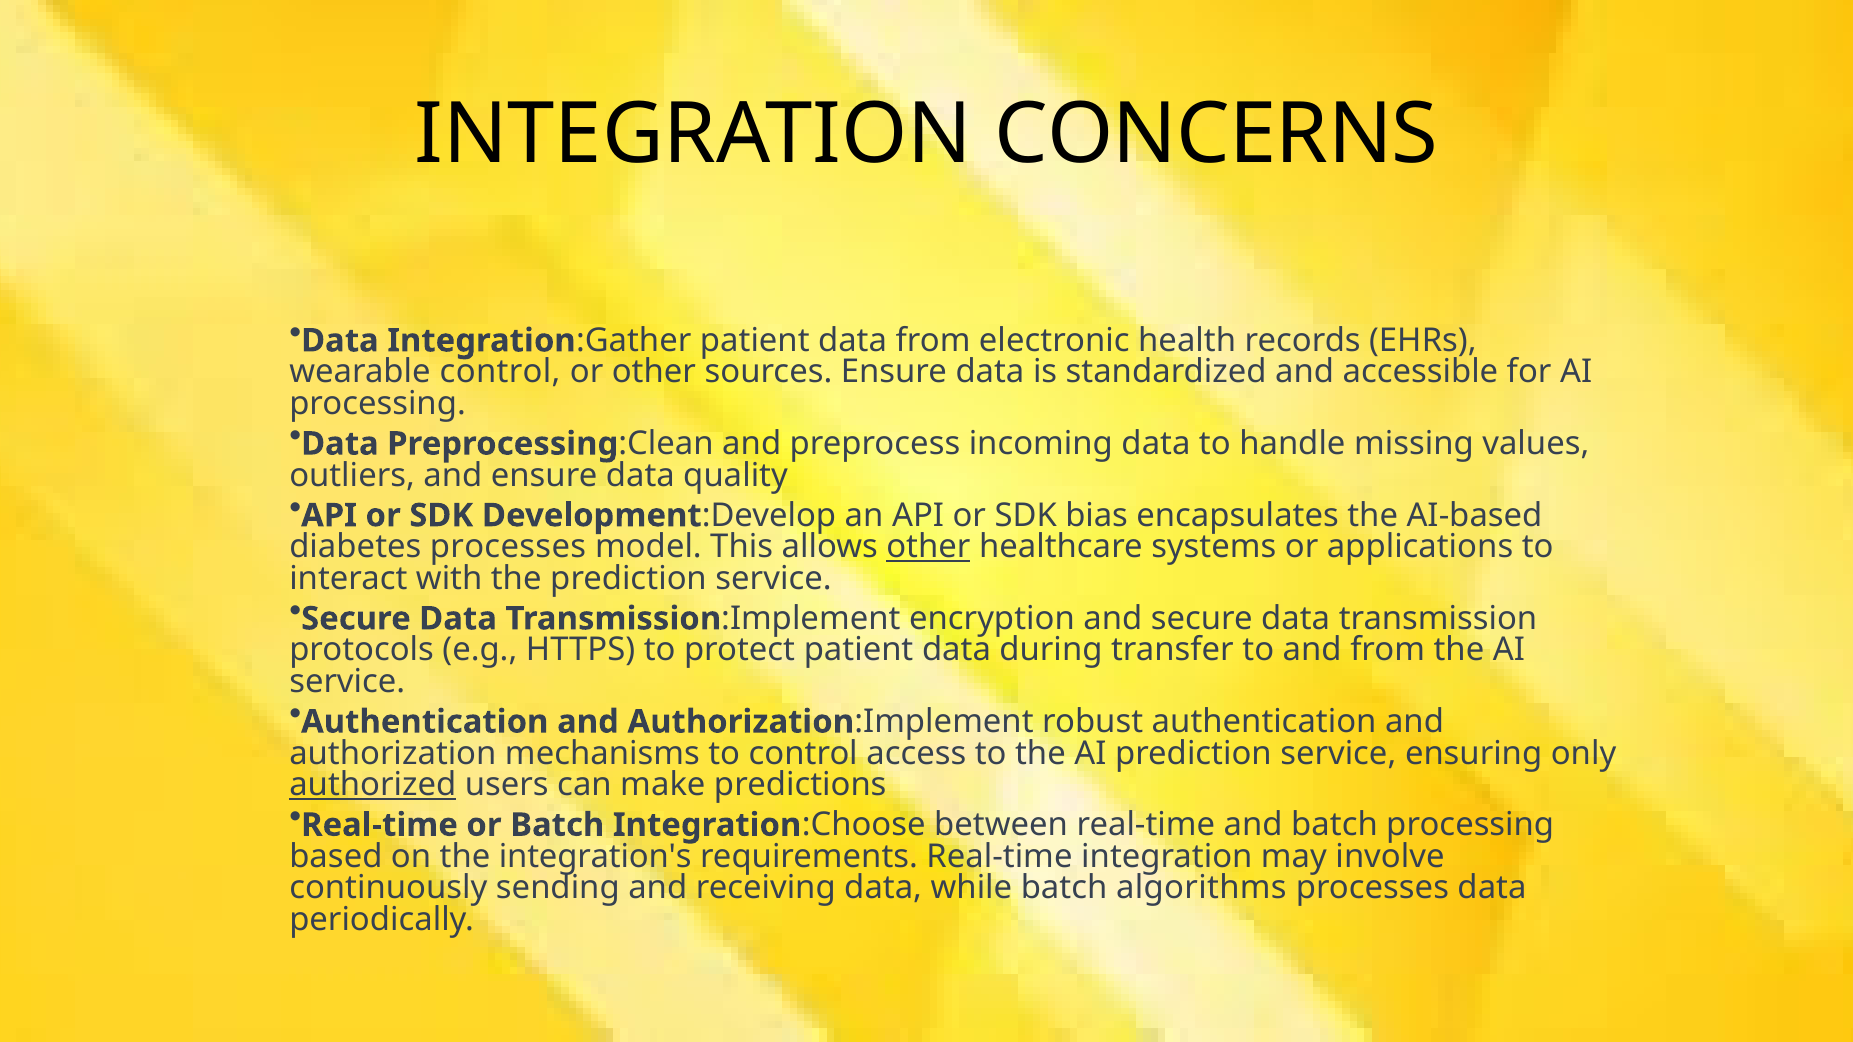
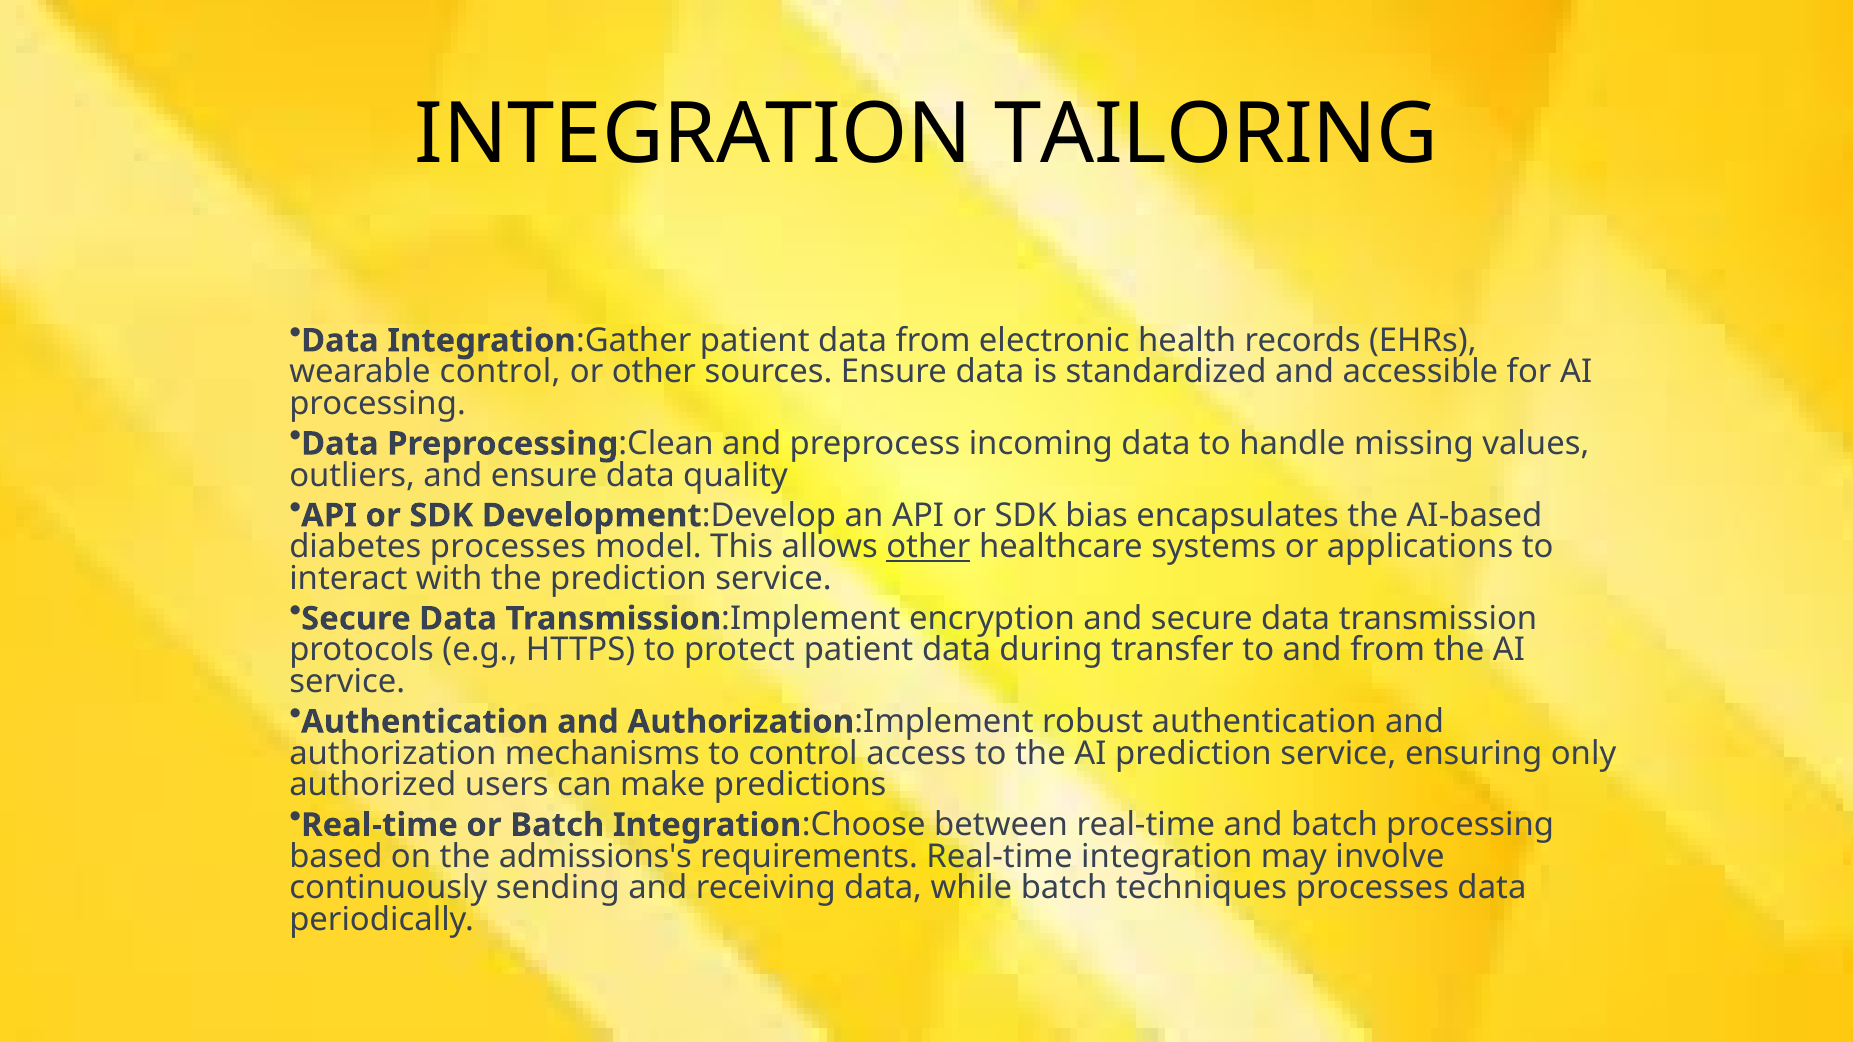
CONCERNS: CONCERNS -> TAILORING
authorized underline: present -> none
integration's: integration's -> admissions's
algorithms: algorithms -> techniques
